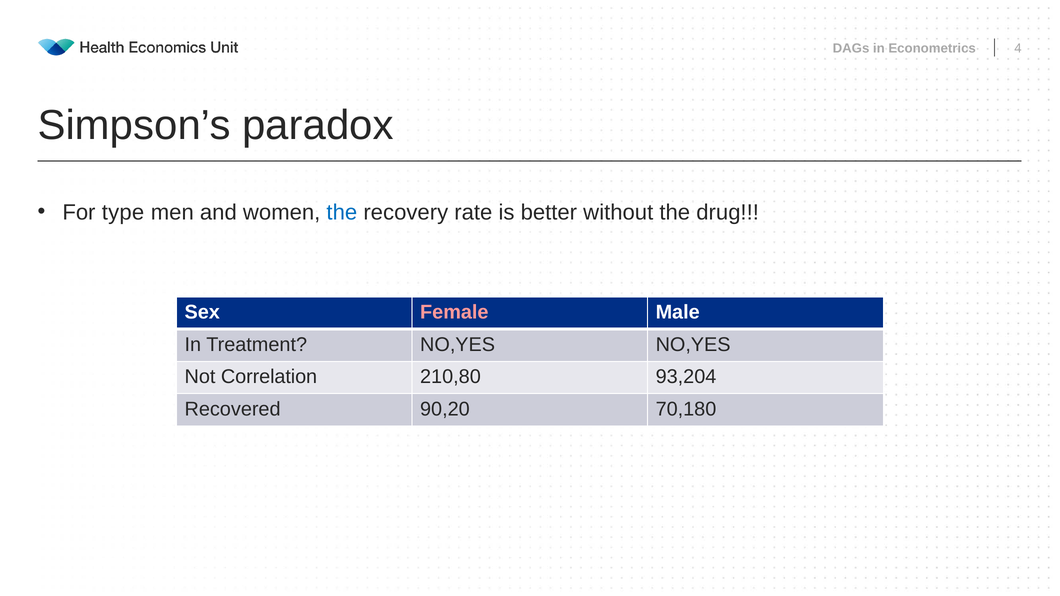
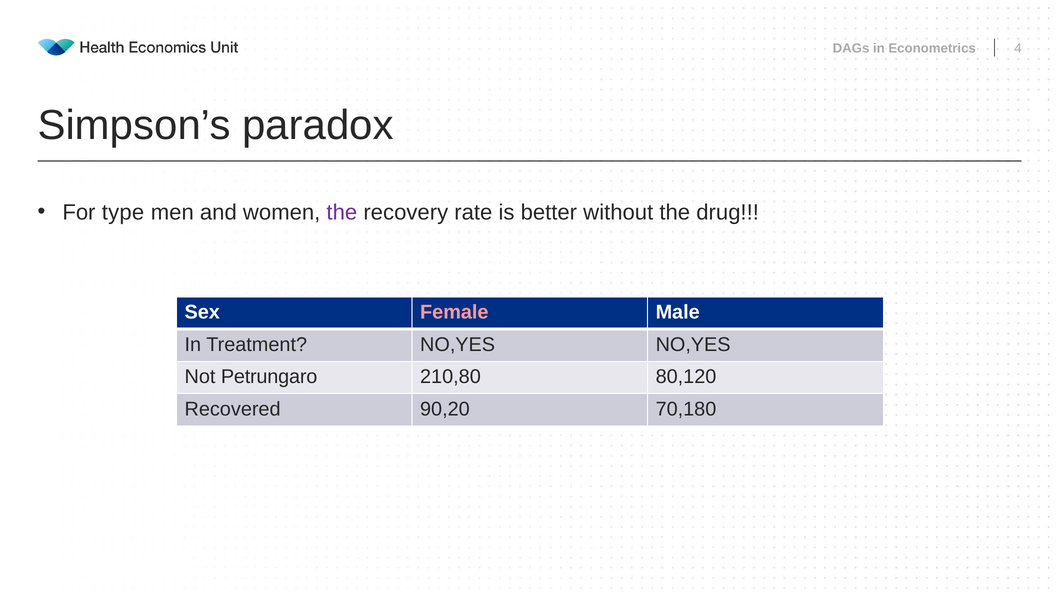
the at (342, 212) colour: blue -> purple
Correlation: Correlation -> Petrungaro
93,204: 93,204 -> 80,120
